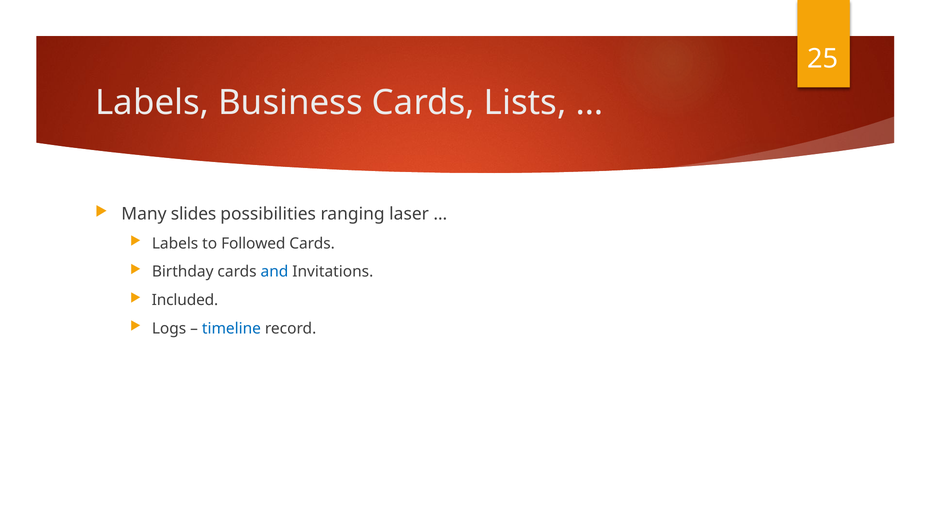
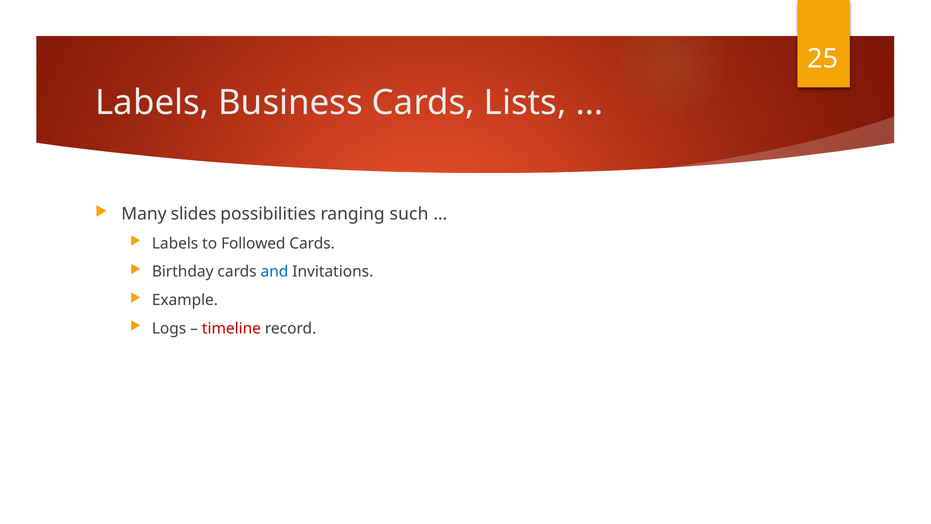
laser: laser -> such
Included: Included -> Example
timeline colour: blue -> red
